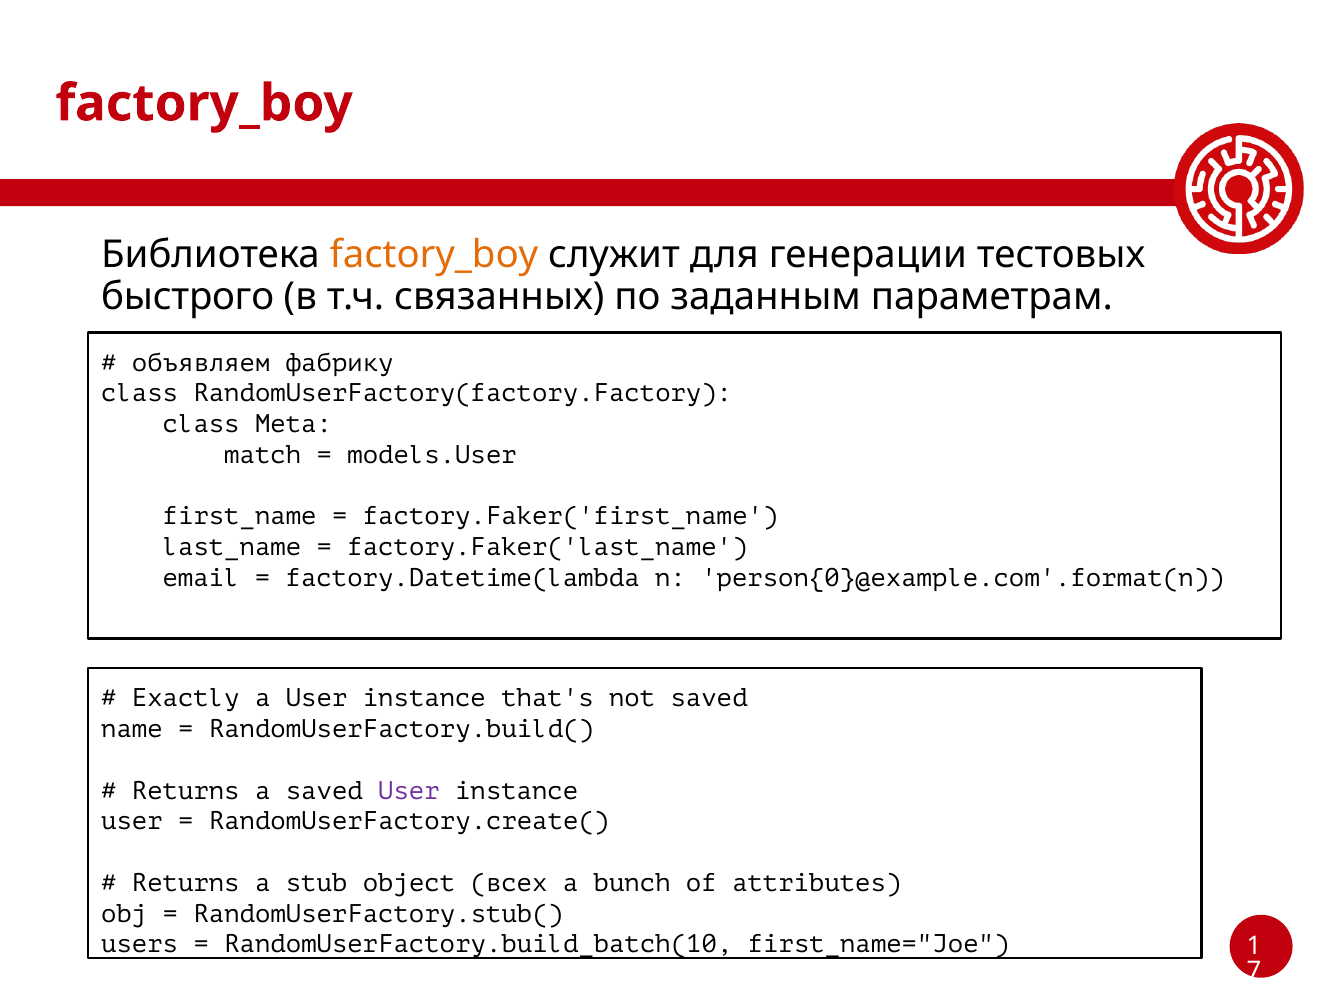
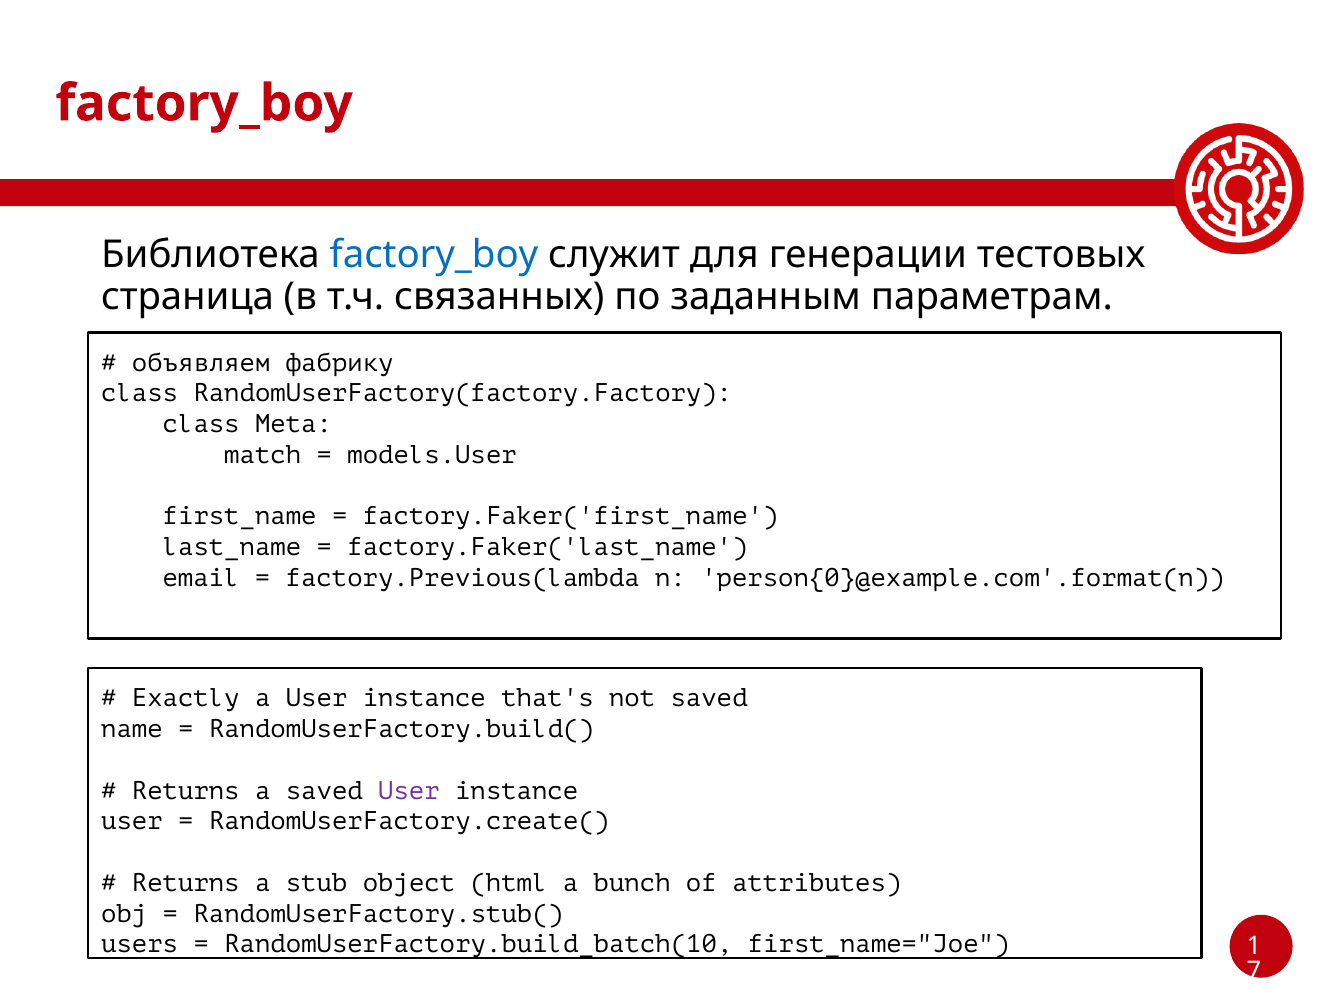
factory_boy at (434, 255) colour: orange -> blue
быстрого: быстрого -> страница
factory.Datetime(lambda: factory.Datetime(lambda -> factory.Previous(lambda
всех: всех -> html
